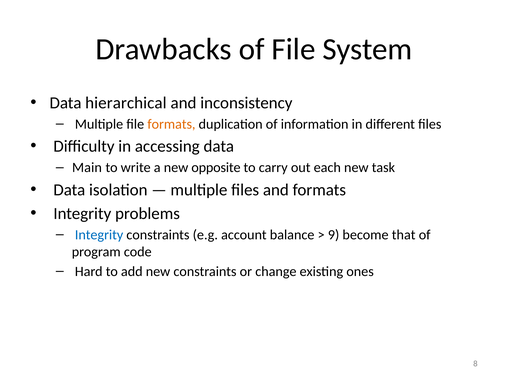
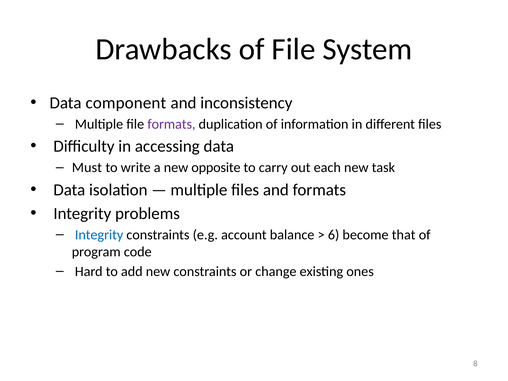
hierarchical: hierarchical -> component
formats at (171, 124) colour: orange -> purple
Main: Main -> Must
9: 9 -> 6
